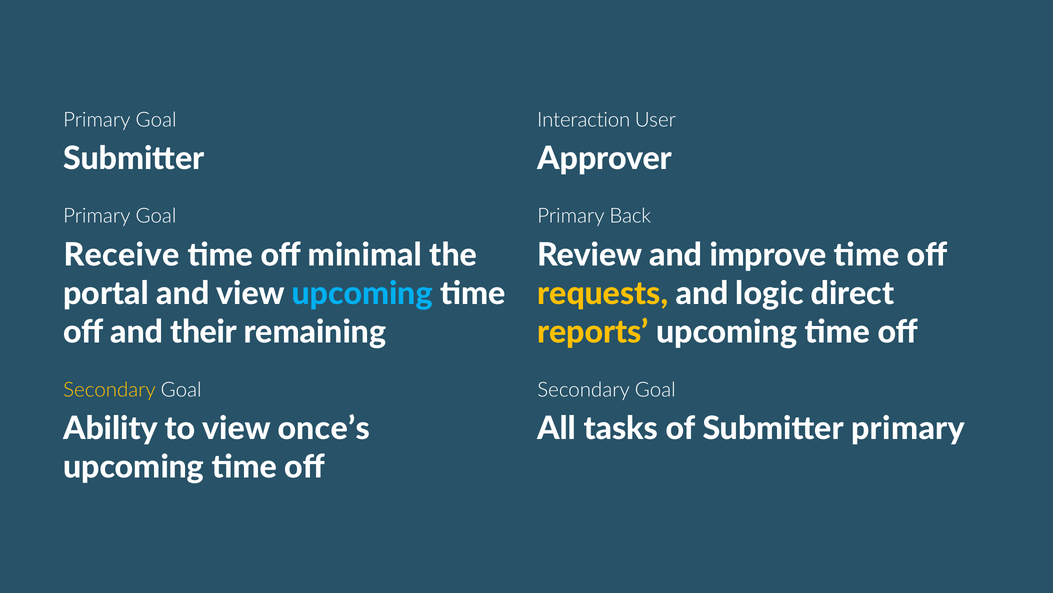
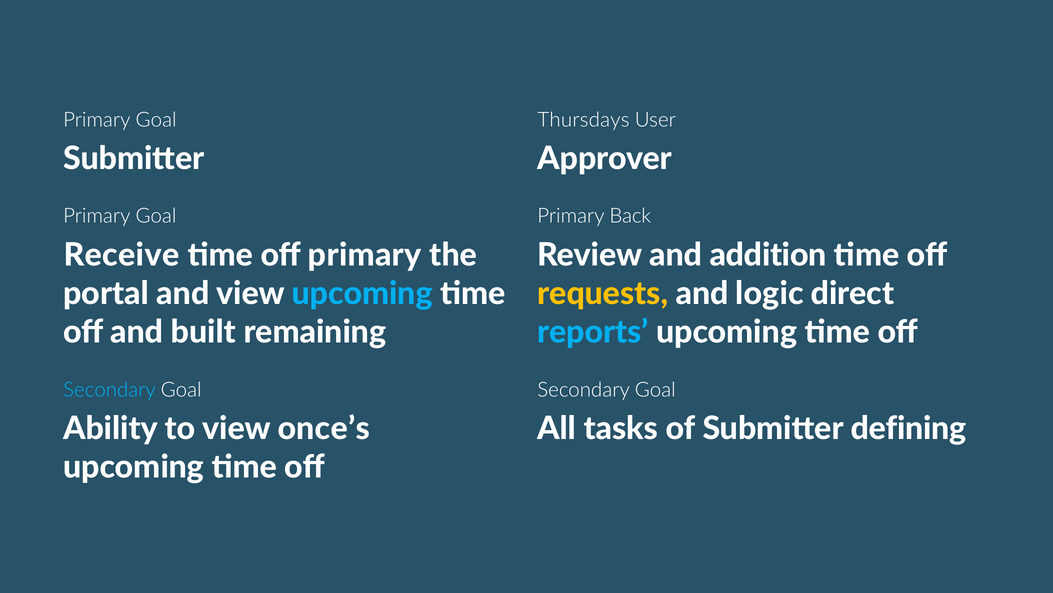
Interaction: Interaction -> Thursdays
off minimal: minimal -> primary
improve: improve -> addition
their: their -> built
reports colour: yellow -> light blue
Secondary at (109, 389) colour: yellow -> light blue
of Submitter primary: primary -> defining
